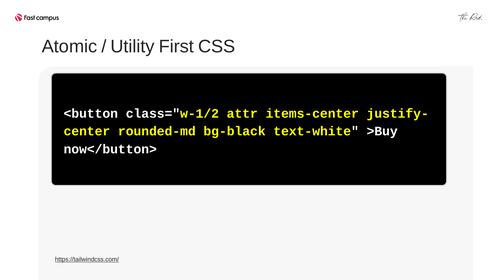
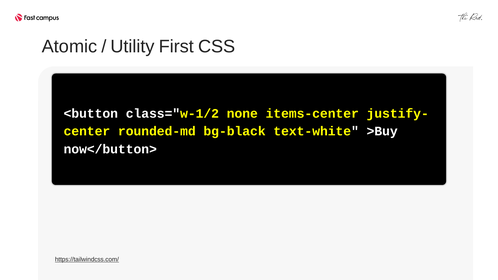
attr: attr -> none
